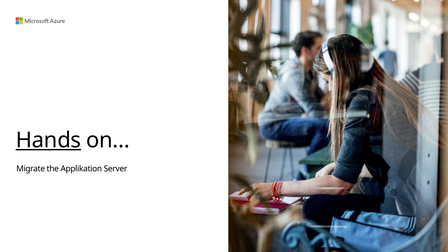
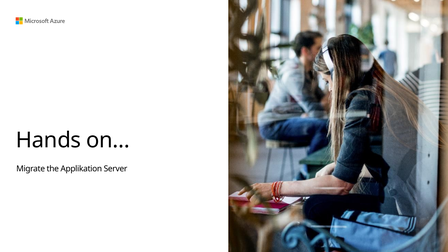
Hands underline: present -> none
